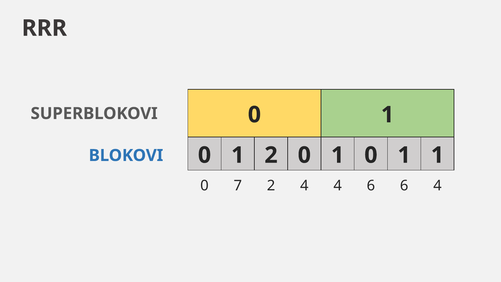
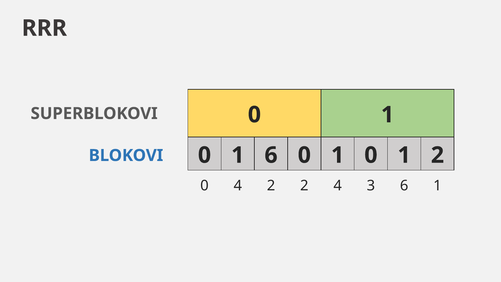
1 2: 2 -> 6
1 1: 1 -> 2
0 7: 7 -> 4
2 4: 4 -> 2
4 6: 6 -> 3
6 4: 4 -> 1
